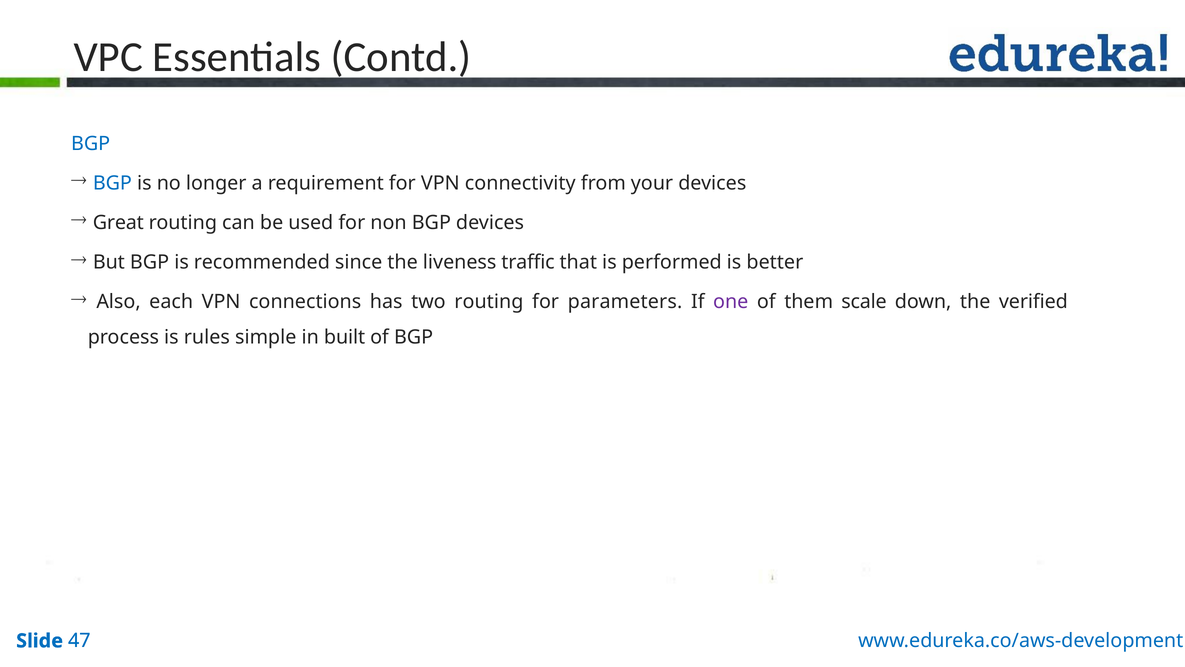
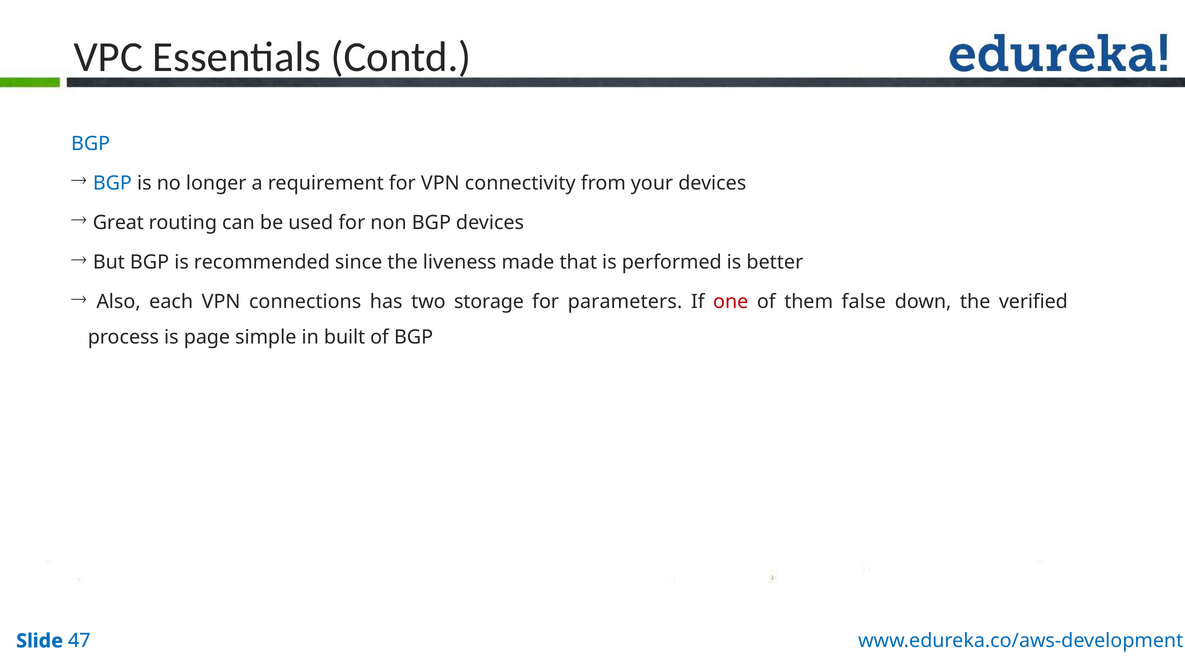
traffic: traffic -> made
two routing: routing -> storage
one colour: purple -> red
scale: scale -> false
rules: rules -> page
